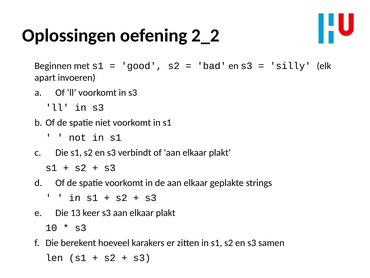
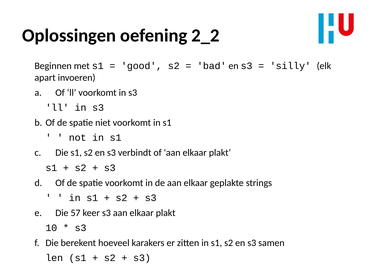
13: 13 -> 57
